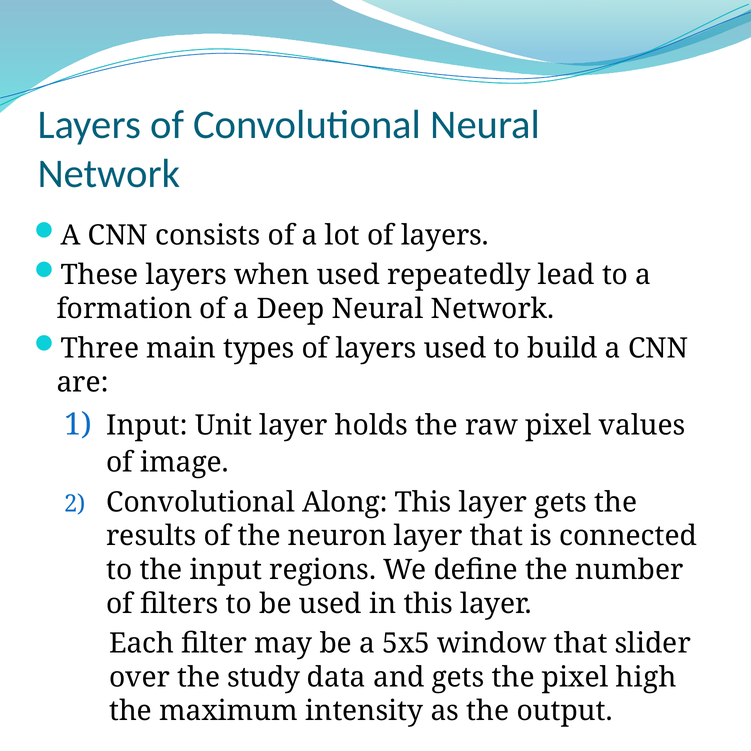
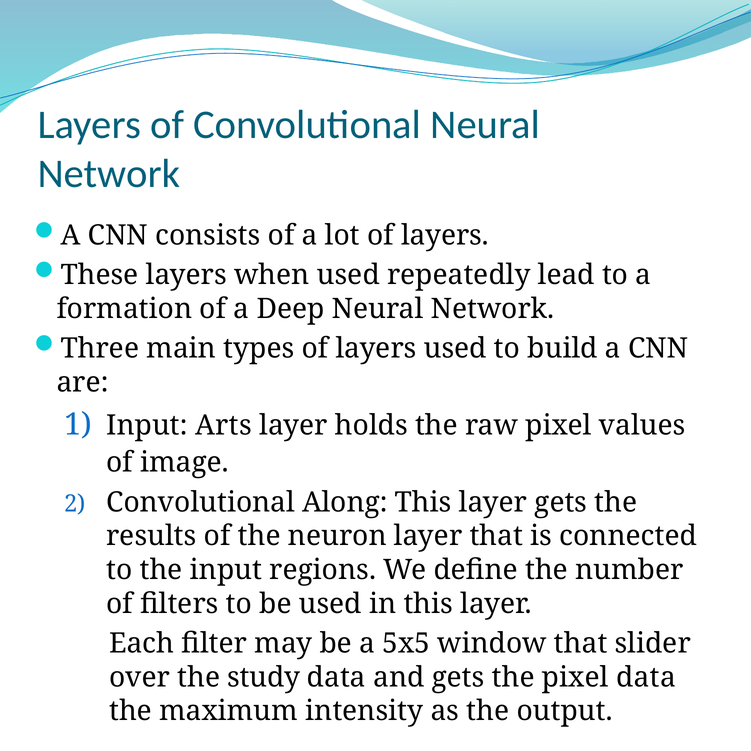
Unit: Unit -> Arts
pixel high: high -> data
